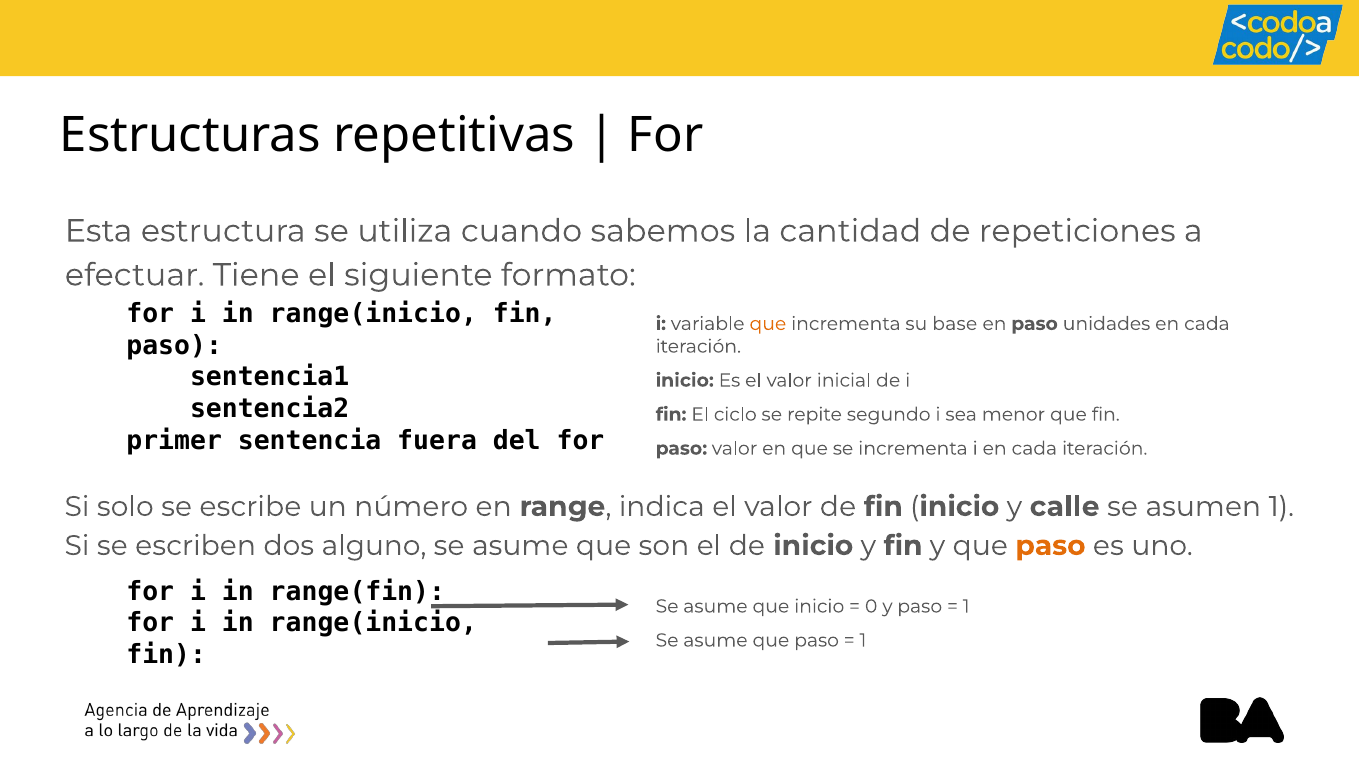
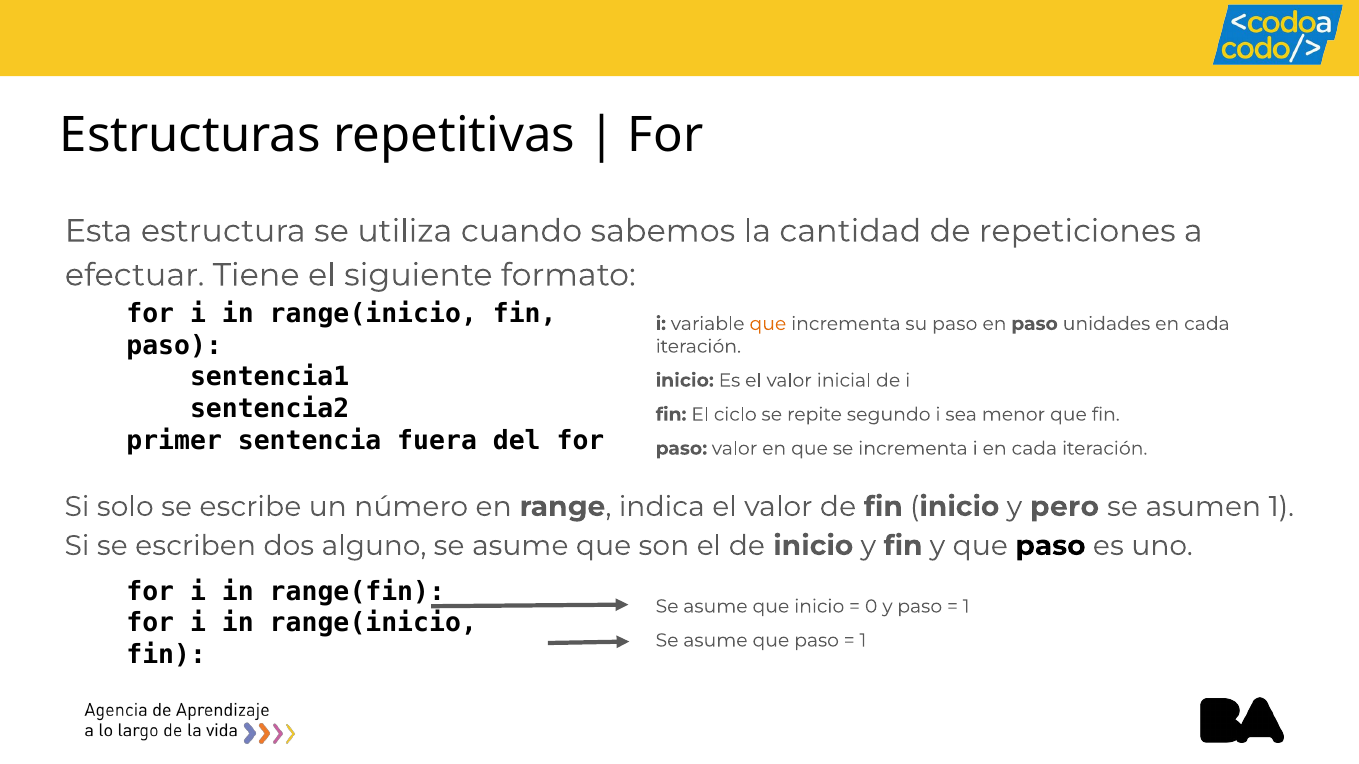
su base: base -> paso
calle: calle -> pero
paso at (1051, 546) colour: orange -> black
